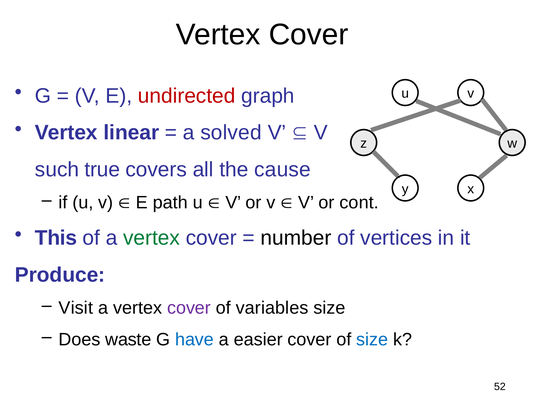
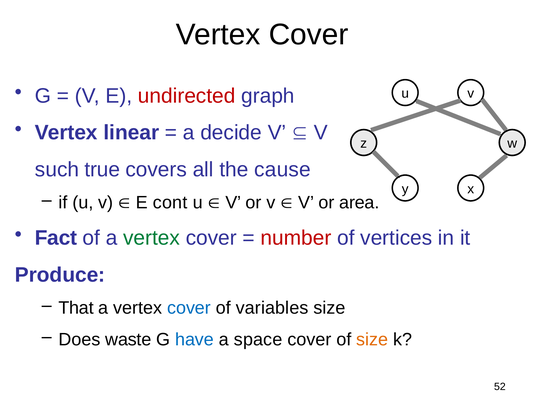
solved: solved -> decide
path: path -> cont
cont: cont -> area
This: This -> Fact
number colour: black -> red
Visit: Visit -> That
cover at (189, 308) colour: purple -> blue
easier: easier -> space
size at (372, 339) colour: blue -> orange
